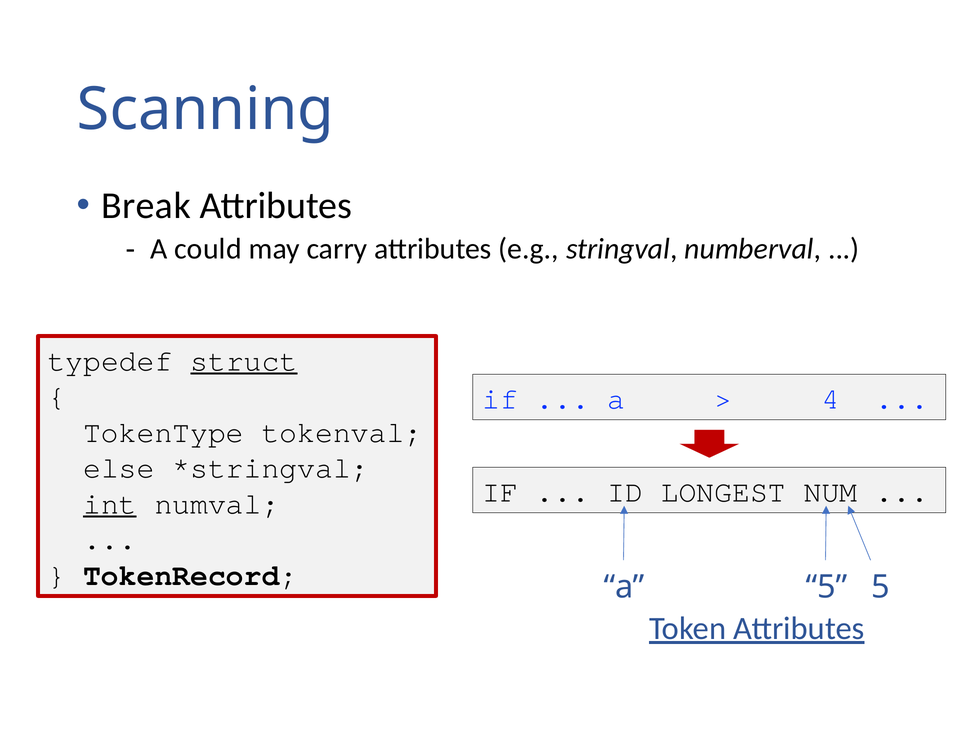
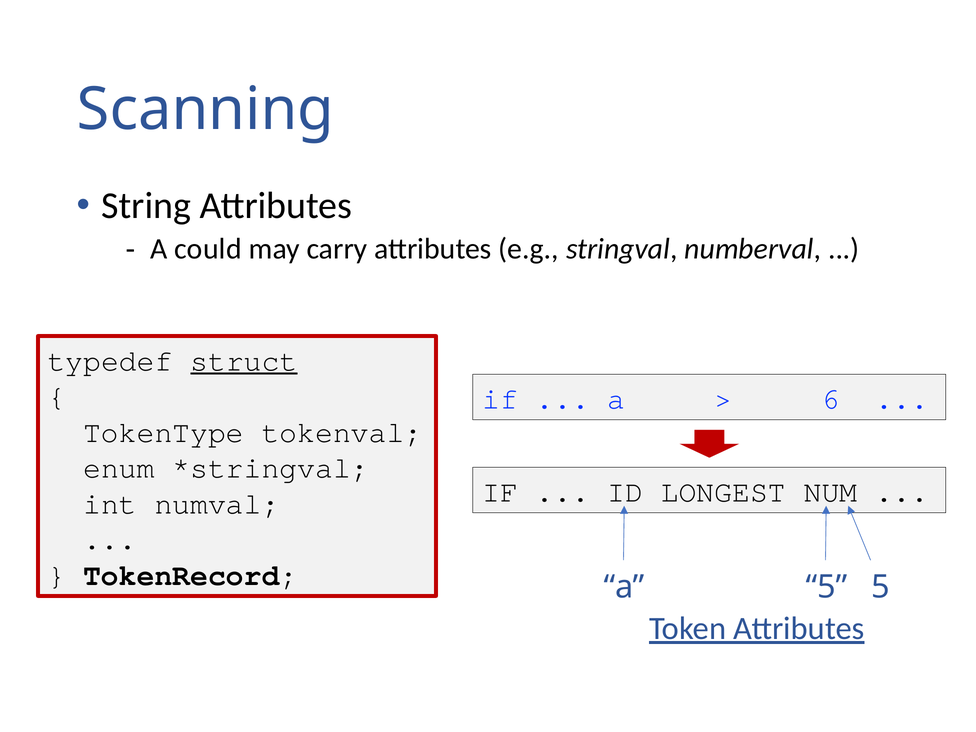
Break: Break -> String
4: 4 -> 6
else: else -> enum
int underline: present -> none
